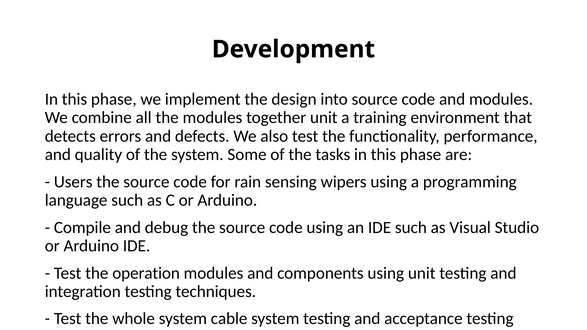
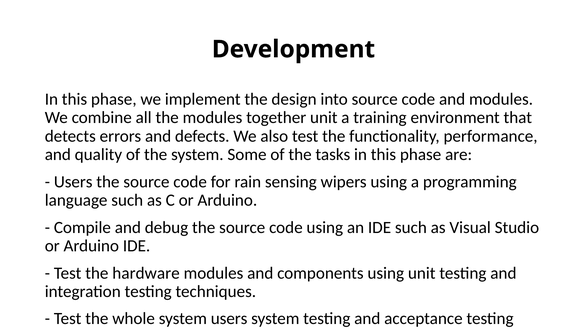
operation: operation -> hardware
system cable: cable -> users
